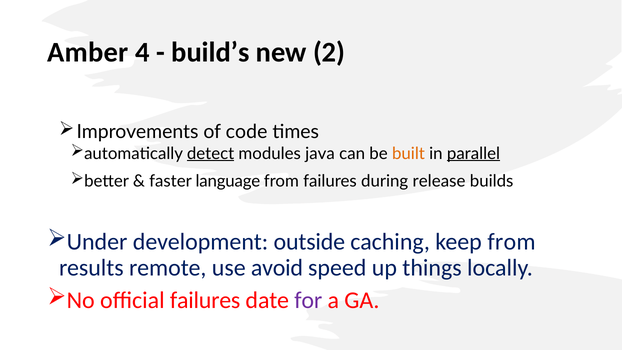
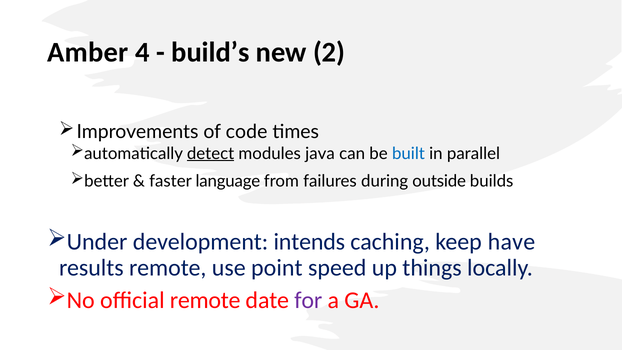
built colour: orange -> blue
parallel underline: present -> none
release: release -> outside
outside: outside -> intends
keep from: from -> have
avoid: avoid -> point
official failures: failures -> remote
